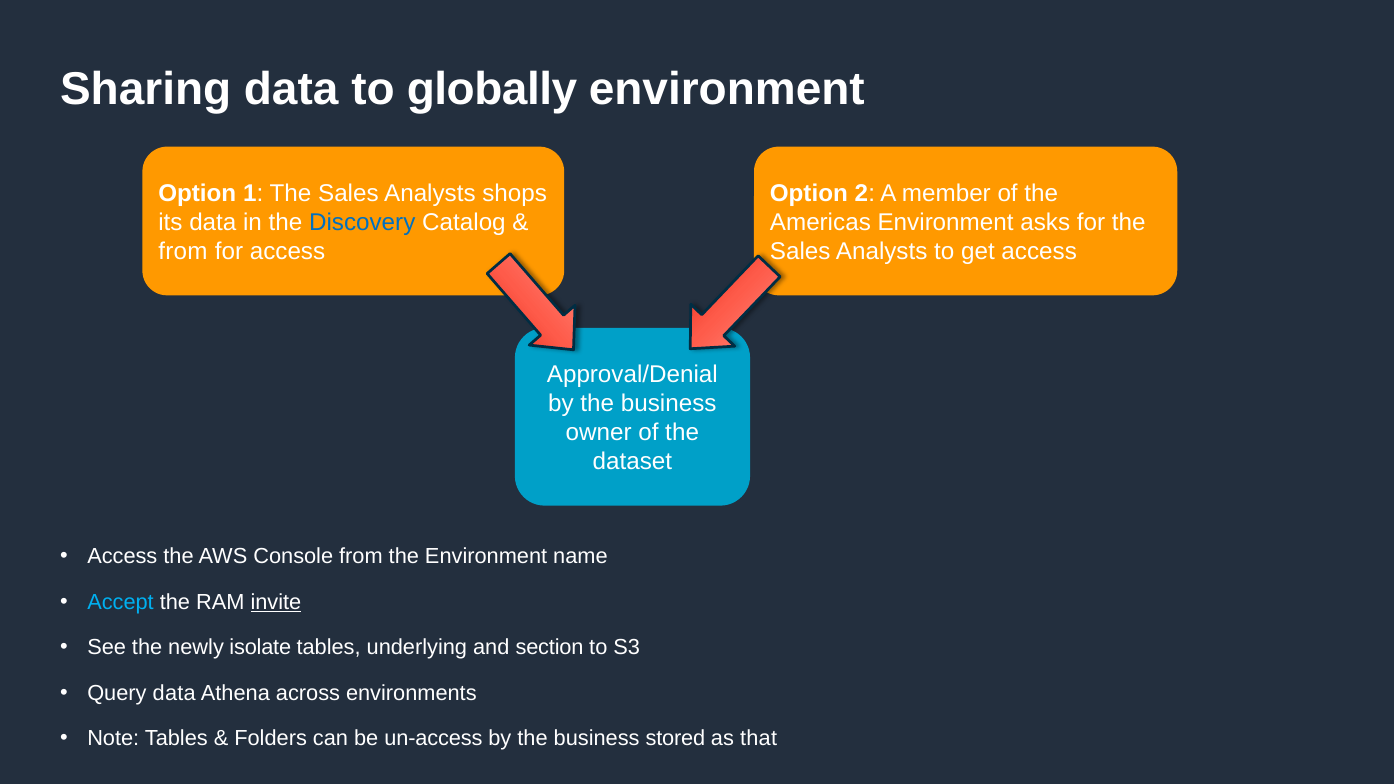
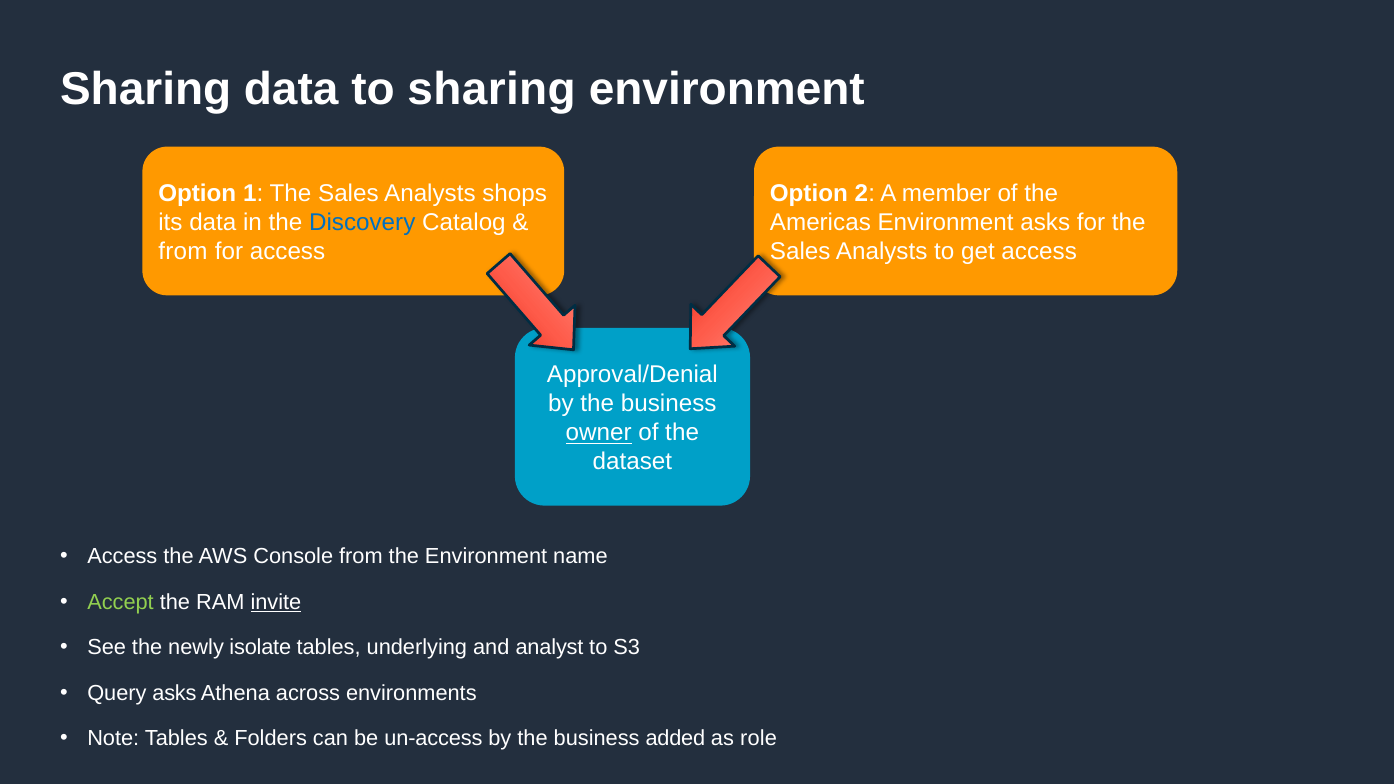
to globally: globally -> sharing
owner underline: none -> present
Accept colour: light blue -> light green
section: section -> analyst
Query data: data -> asks
stored: stored -> added
that: that -> role
